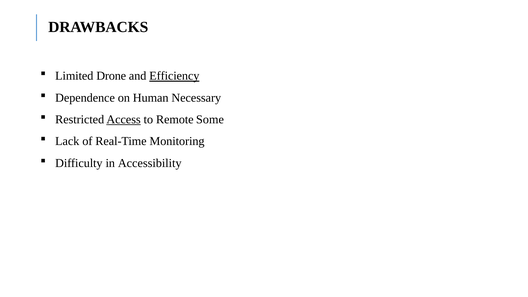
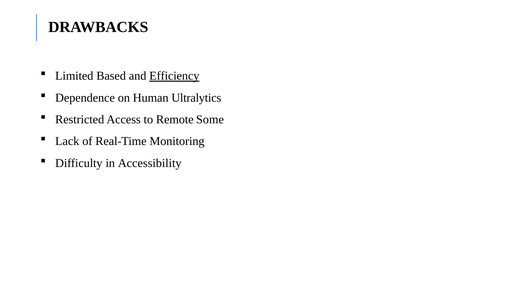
Drone: Drone -> Based
Necessary: Necessary -> Ultralytics
Access underline: present -> none
